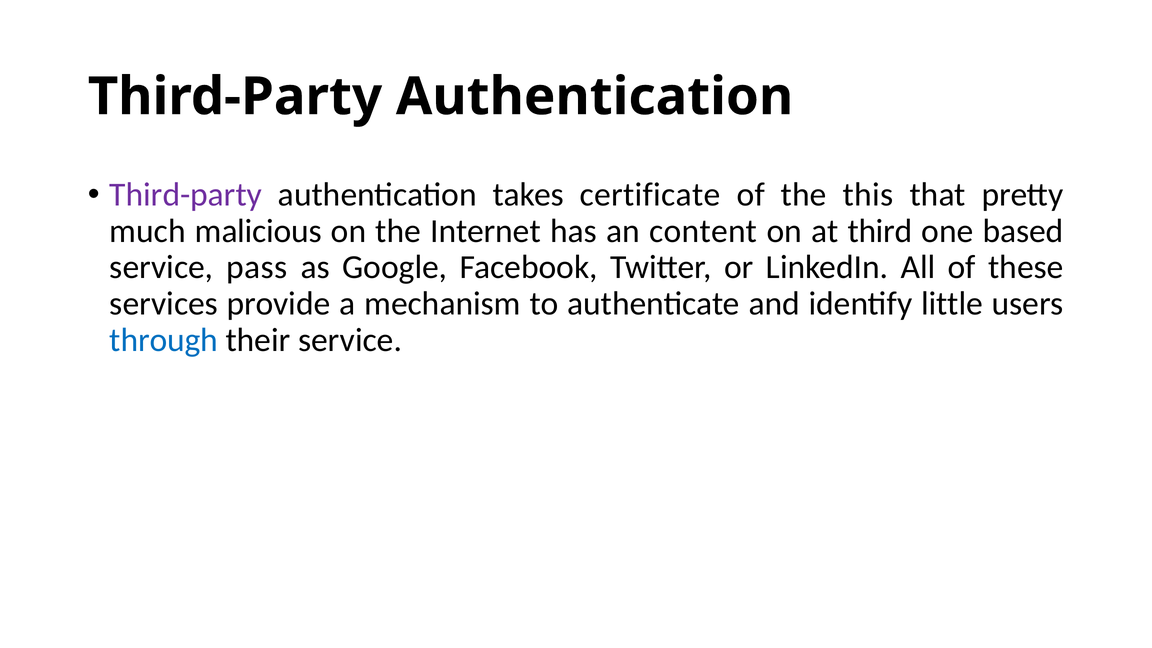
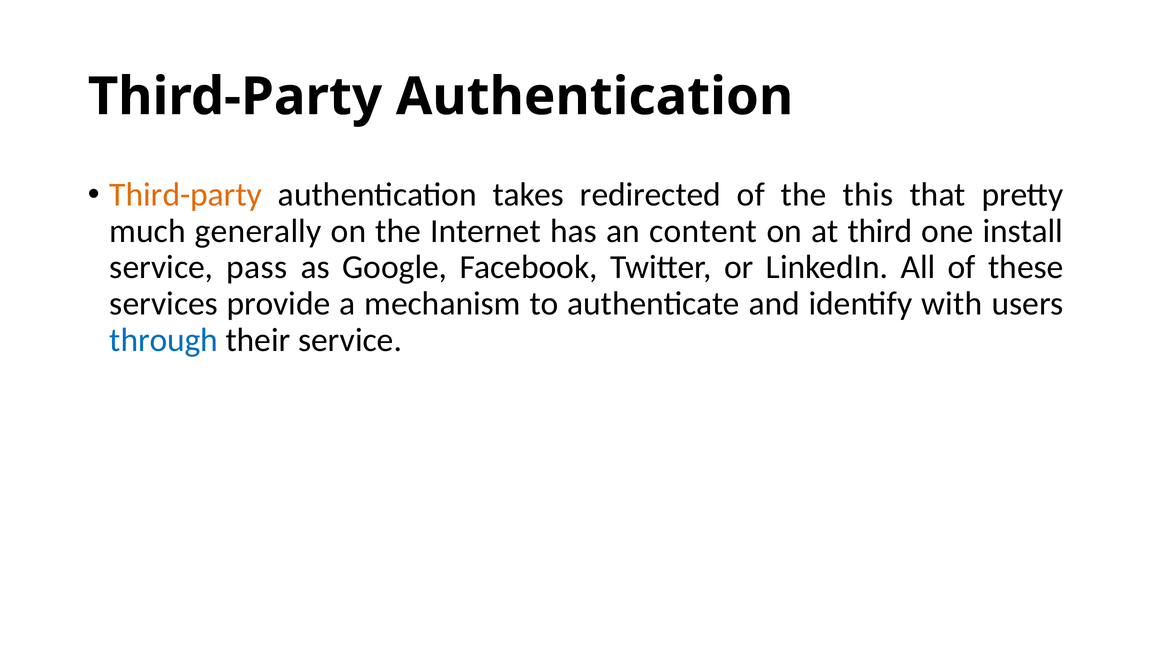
Third-party at (186, 195) colour: purple -> orange
certificate: certificate -> redirected
malicious: malicious -> generally
based: based -> install
little: little -> with
